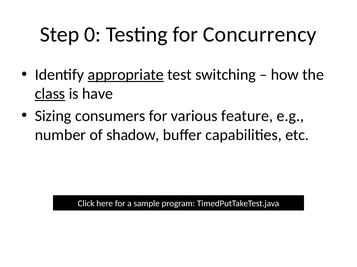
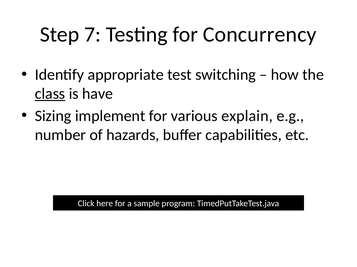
0: 0 -> 7
appropriate underline: present -> none
consumers: consumers -> implement
feature: feature -> explain
shadow: shadow -> hazards
